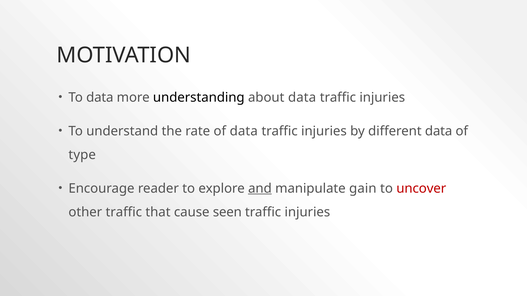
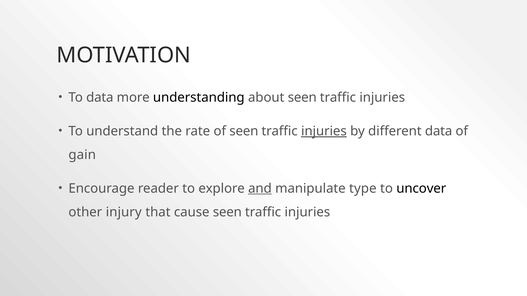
about data: data -> seen
of data: data -> seen
injuries at (324, 131) underline: none -> present
type: type -> gain
gain: gain -> type
uncover colour: red -> black
other traffic: traffic -> injury
